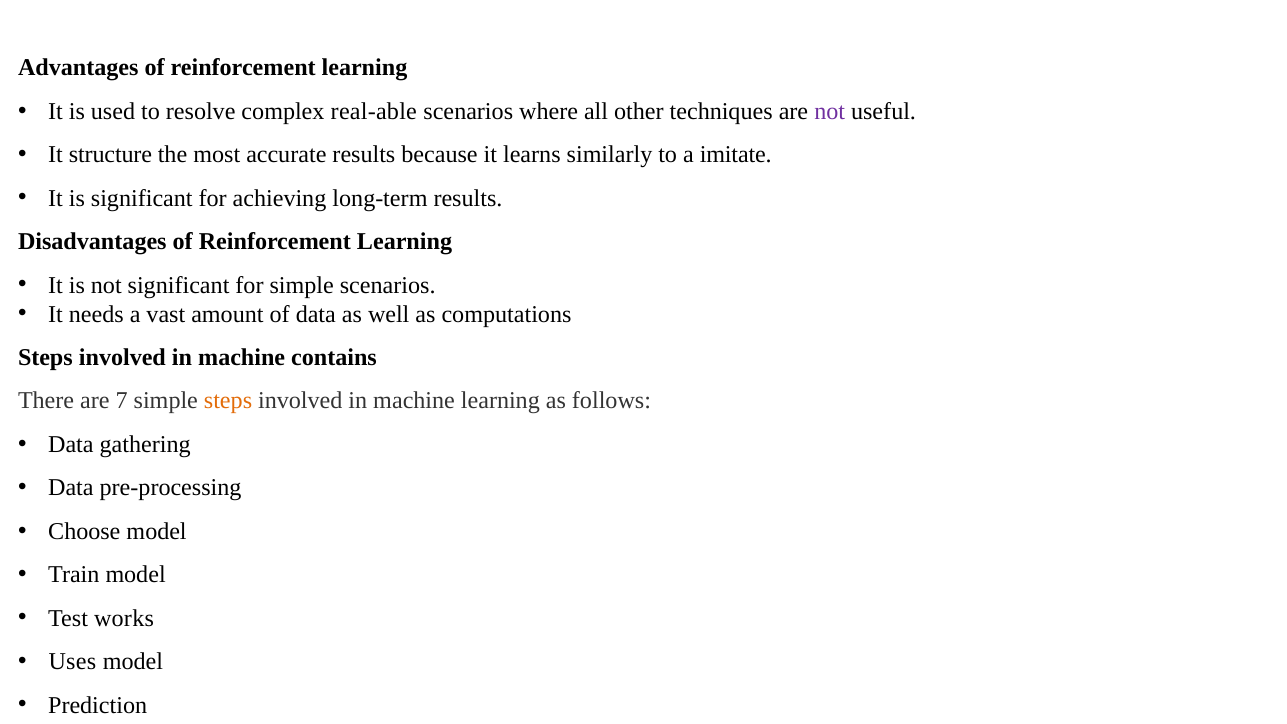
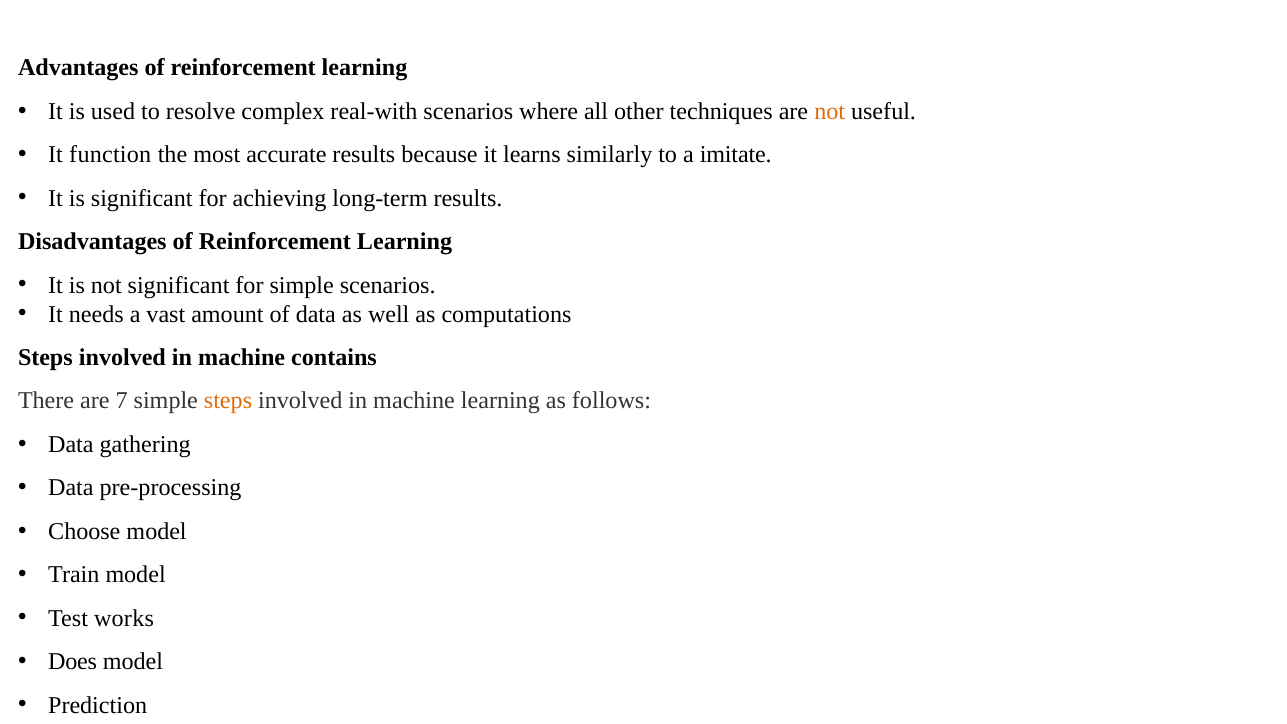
real-able: real-able -> real-with
not at (830, 111) colour: purple -> orange
structure: structure -> function
Uses: Uses -> Does
